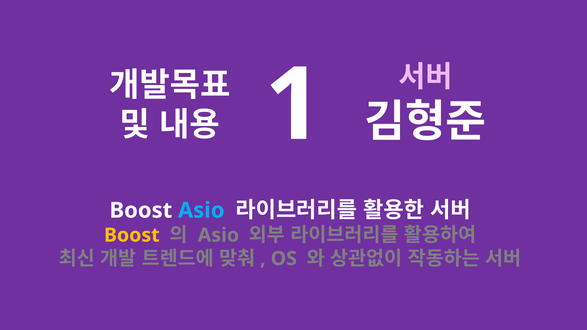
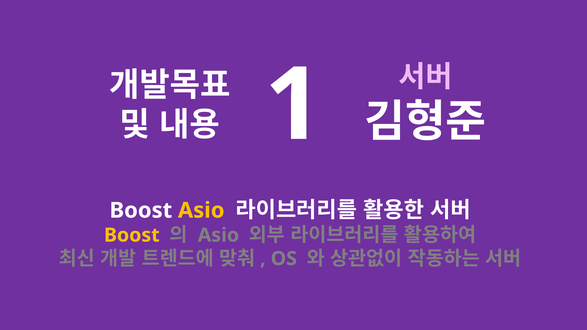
Asio at (201, 211) colour: light blue -> yellow
